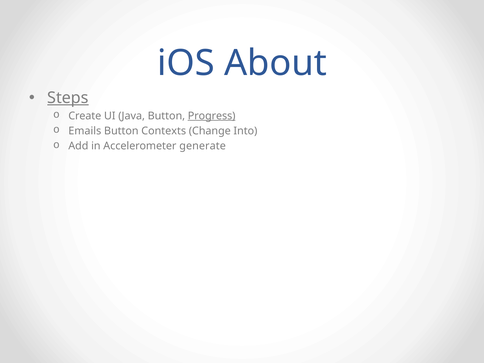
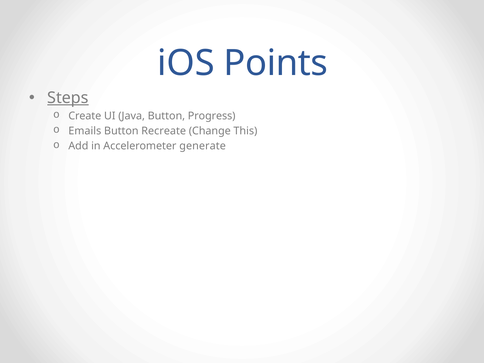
About: About -> Points
Progress underline: present -> none
Contexts: Contexts -> Recreate
Into: Into -> This
